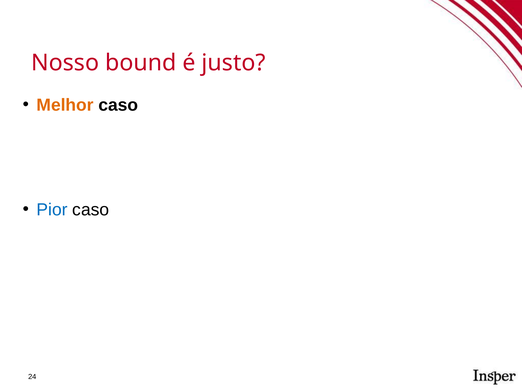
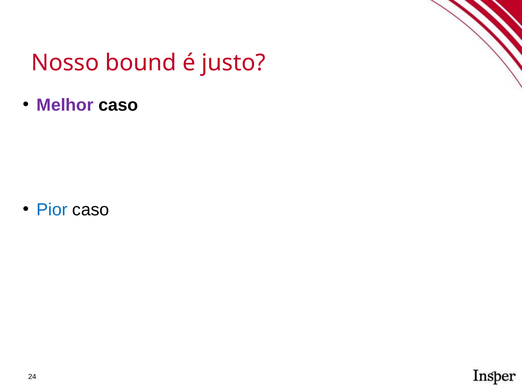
Melhor colour: orange -> purple
